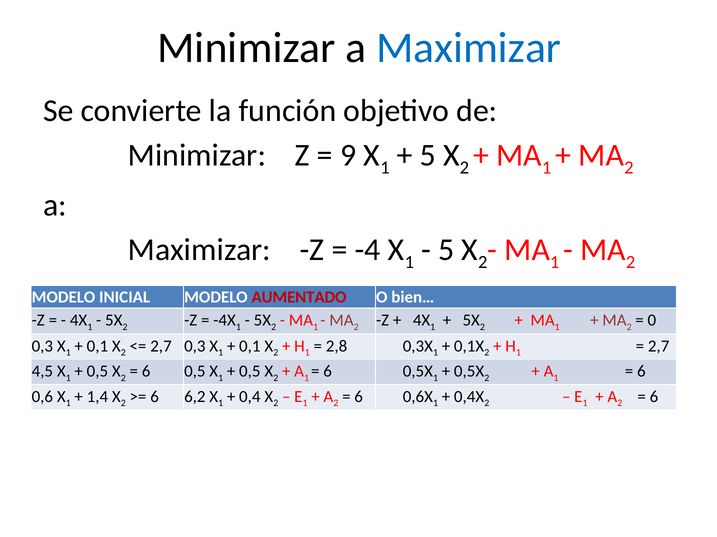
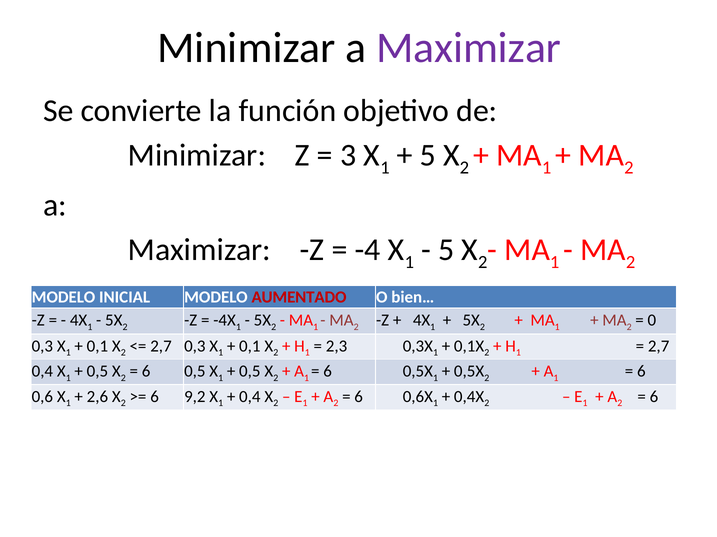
Maximizar at (469, 48) colour: blue -> purple
9: 9 -> 3
2,8: 2,8 -> 2,3
4,5 at (42, 372): 4,5 -> 0,4
1,4: 1,4 -> 2,6
6,2: 6,2 -> 9,2
